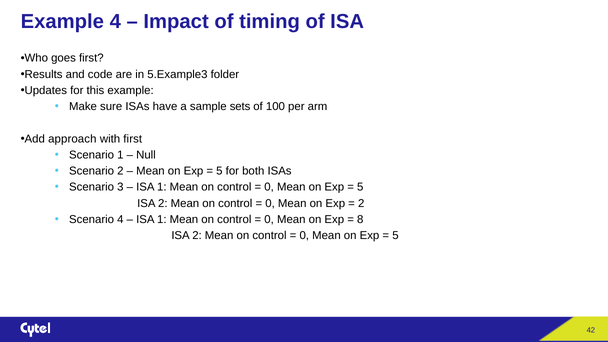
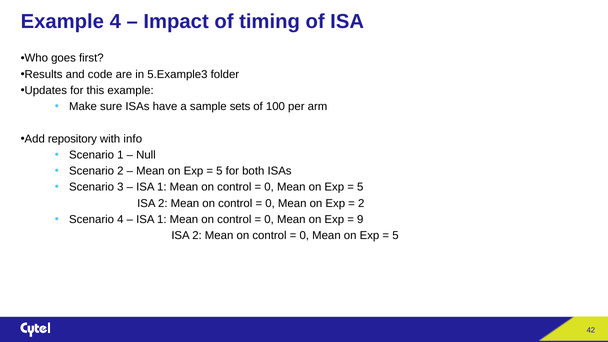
approach: approach -> repository
with first: first -> info
8: 8 -> 9
